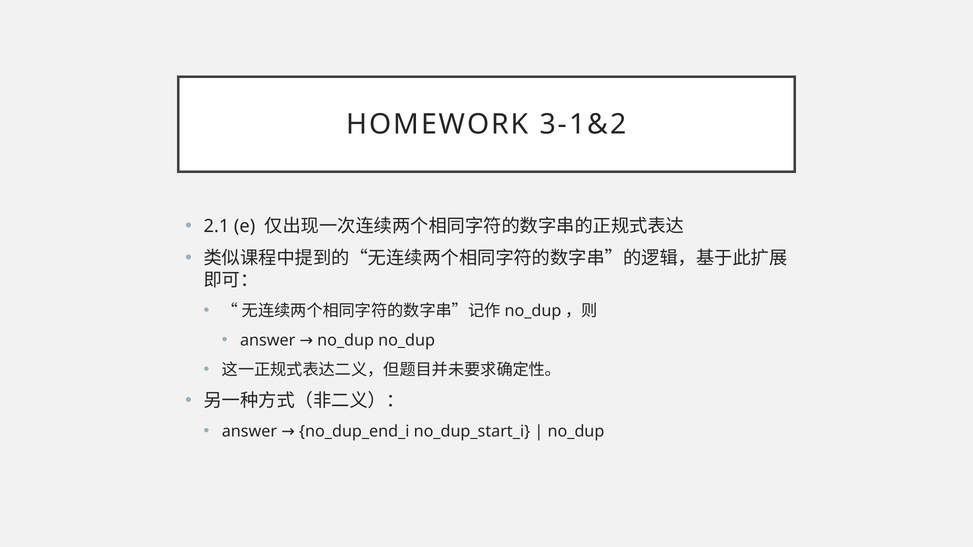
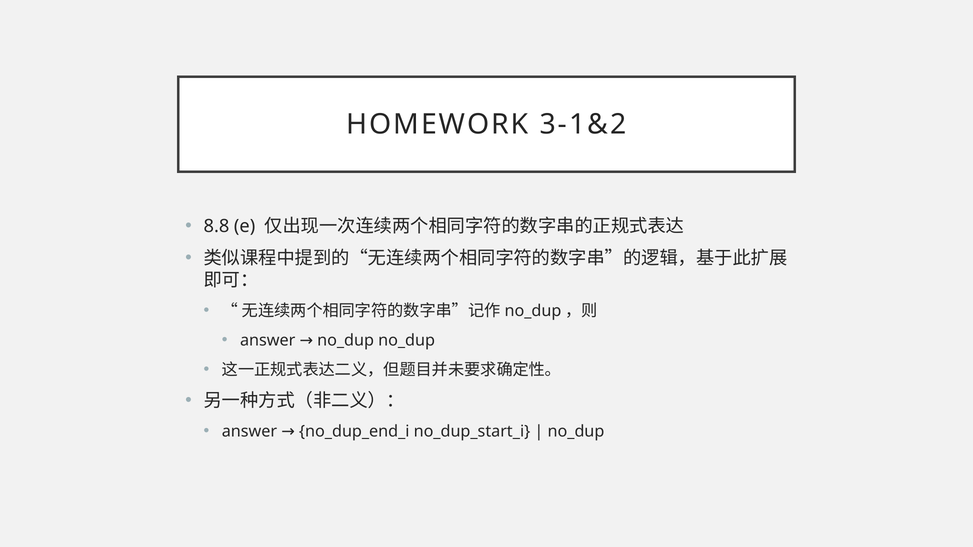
2.1: 2.1 -> 8.8
